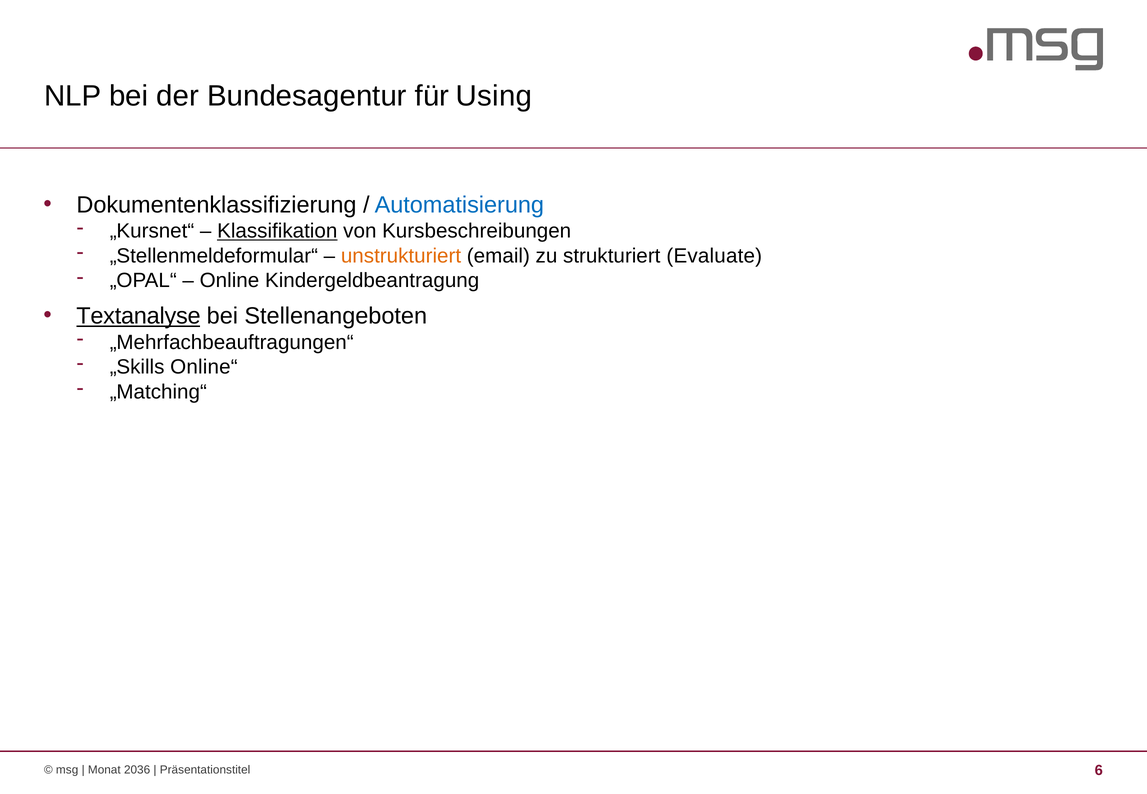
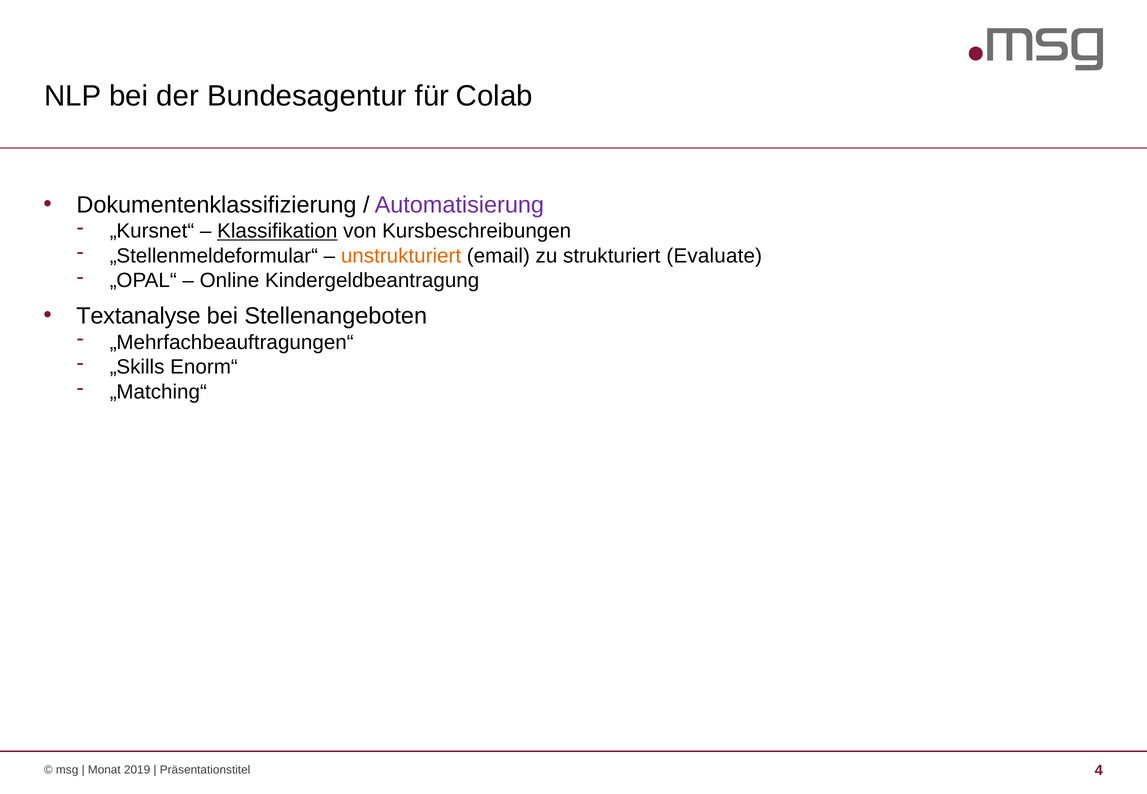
Using: Using -> Colab
Automatisierung colour: blue -> purple
Textanalyse underline: present -> none
Online“: Online“ -> Enorm“
2036: 2036 -> 2019
6: 6 -> 4
